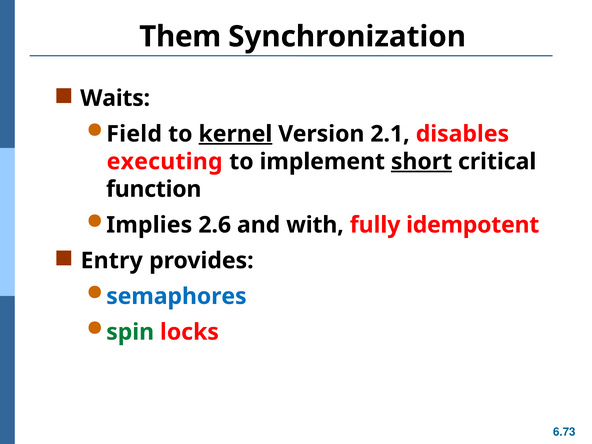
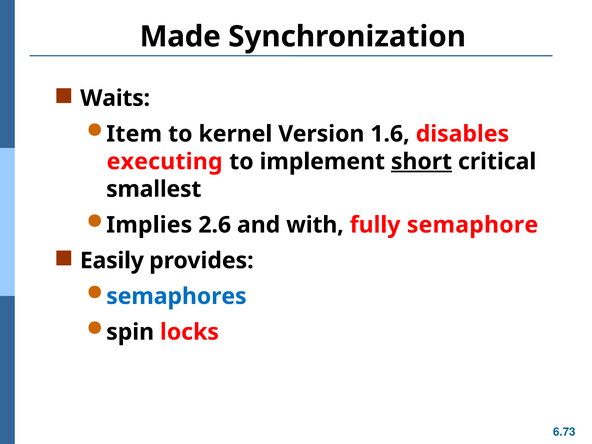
Them: Them -> Made
Field: Field -> Item
kernel underline: present -> none
2.1: 2.1 -> 1.6
function: function -> smallest
idempotent: idempotent -> semaphore
Entry: Entry -> Easily
spin colour: green -> black
